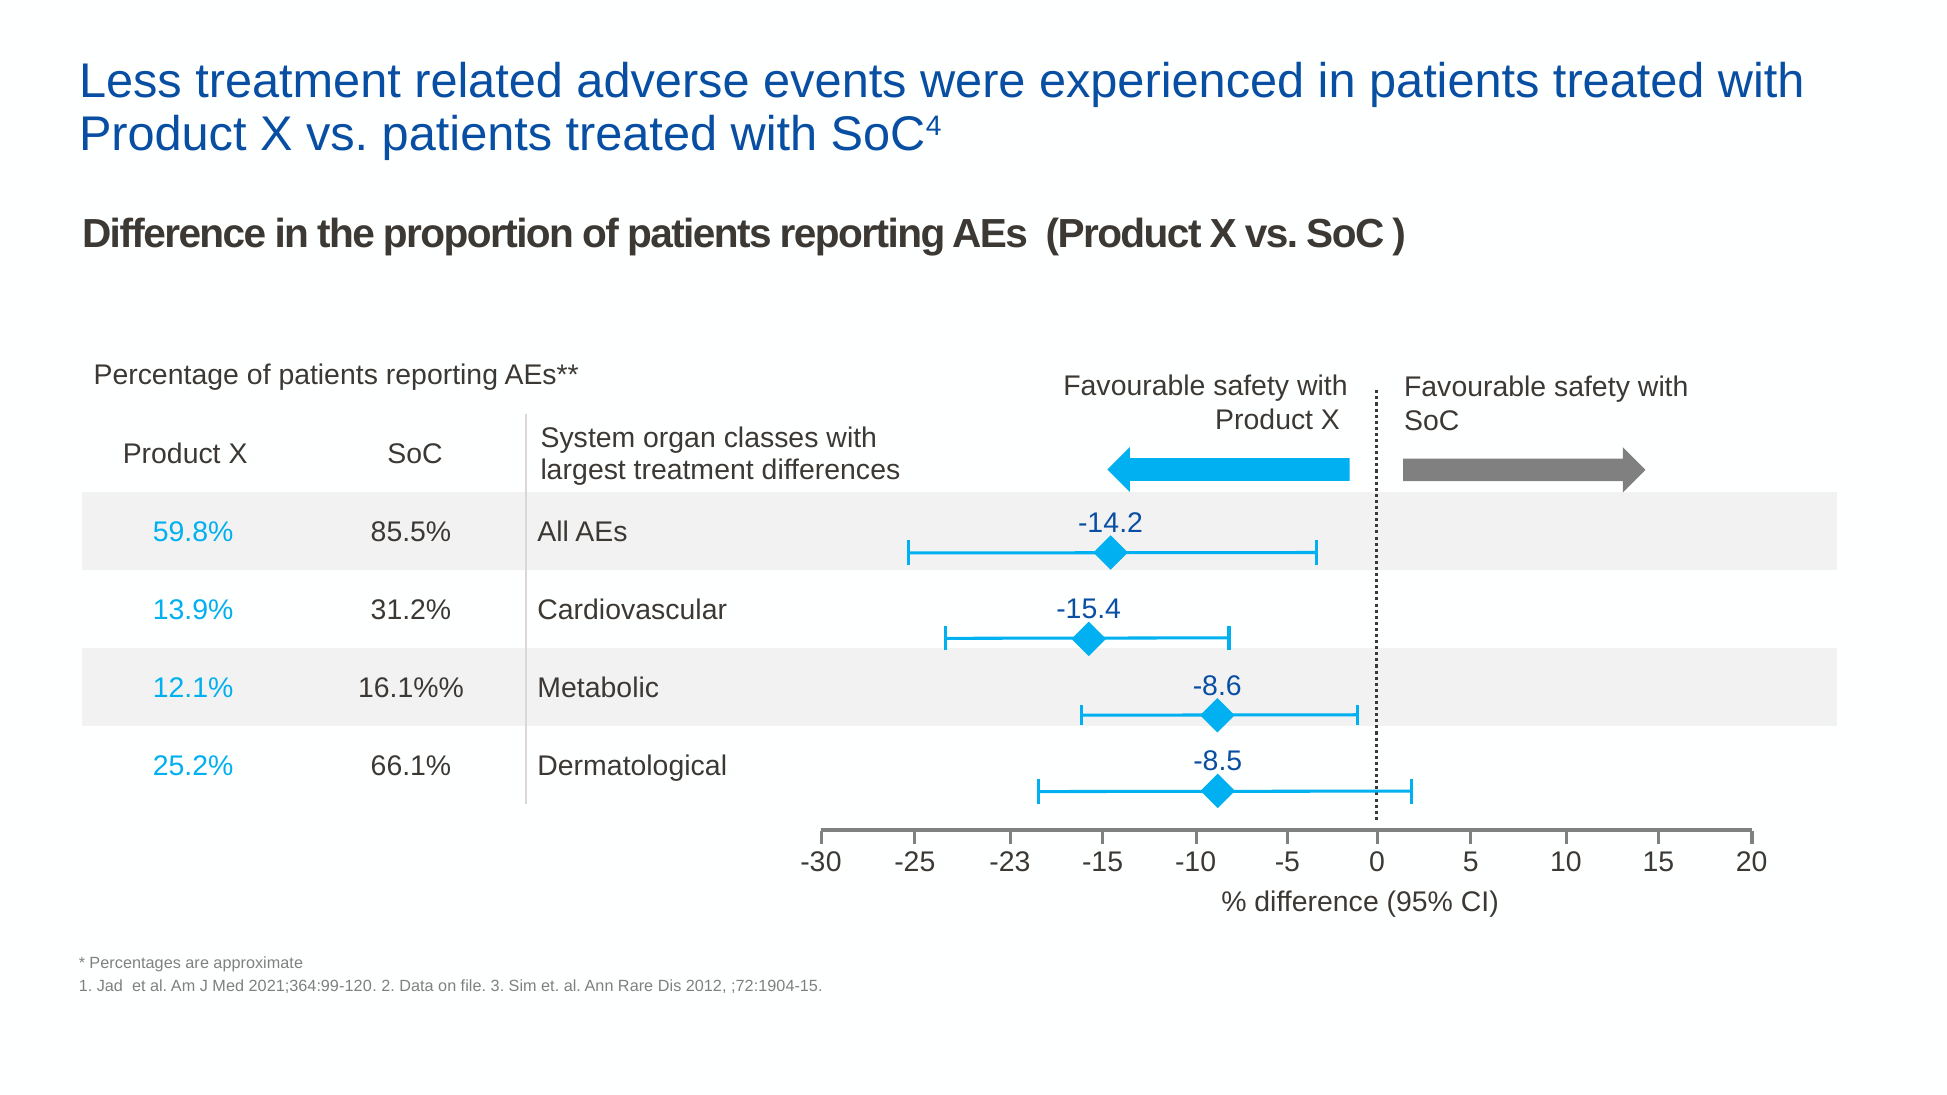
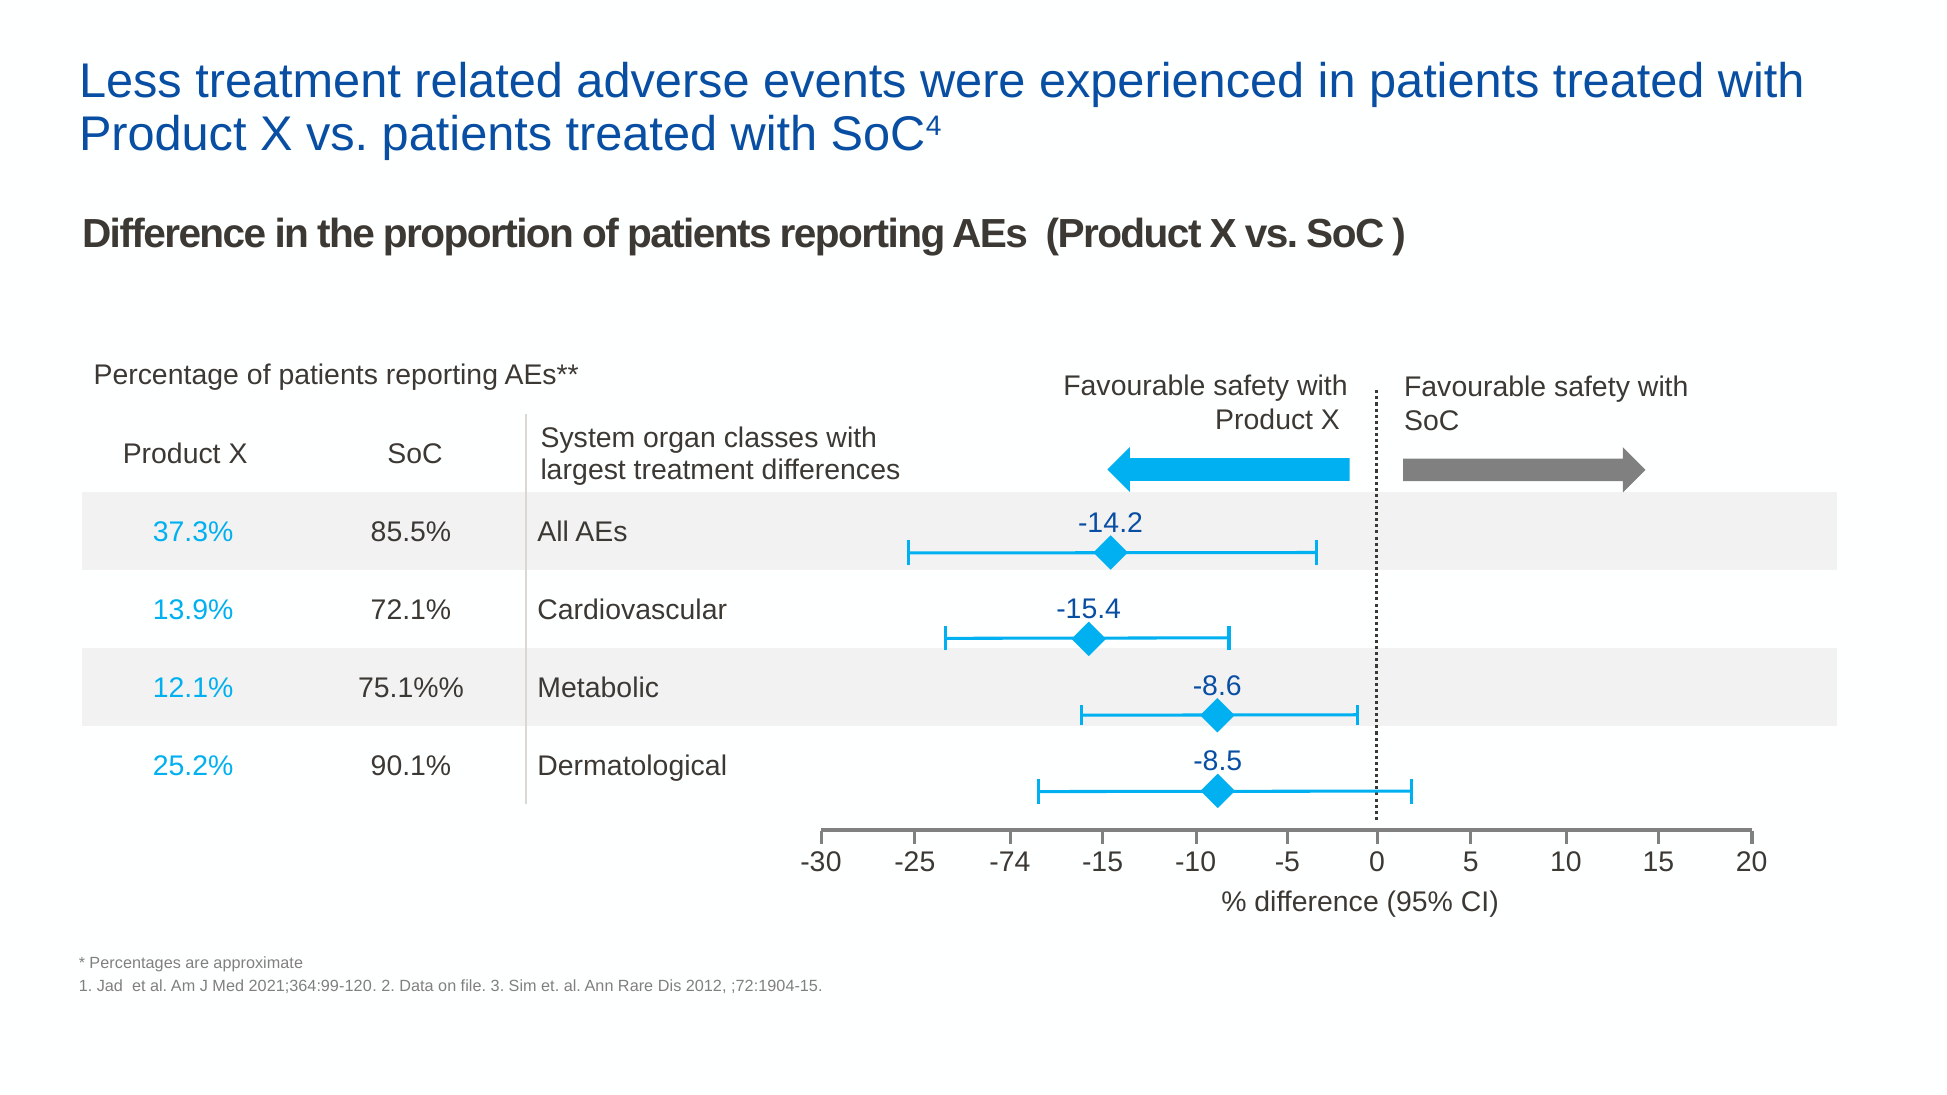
59.8%: 59.8% -> 37.3%
31.2%: 31.2% -> 72.1%
16.1%%: 16.1%% -> 75.1%%
66.1%: 66.1% -> 90.1%
-23: -23 -> -74
